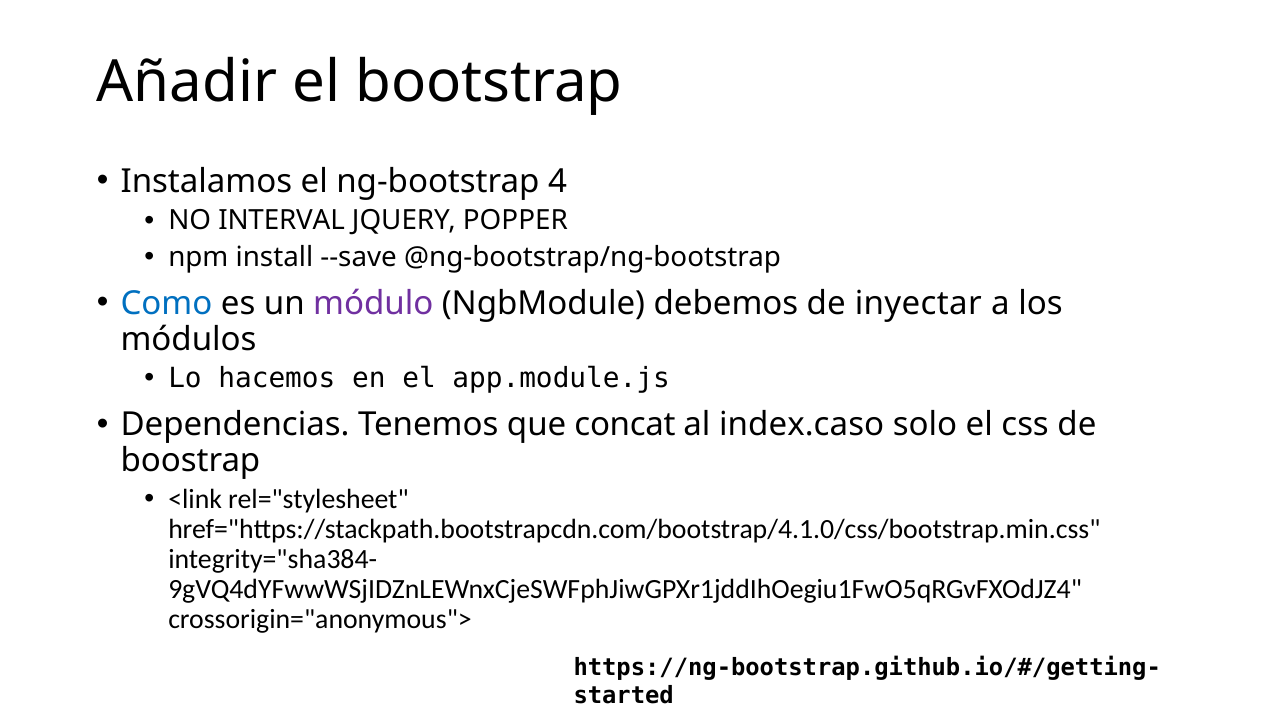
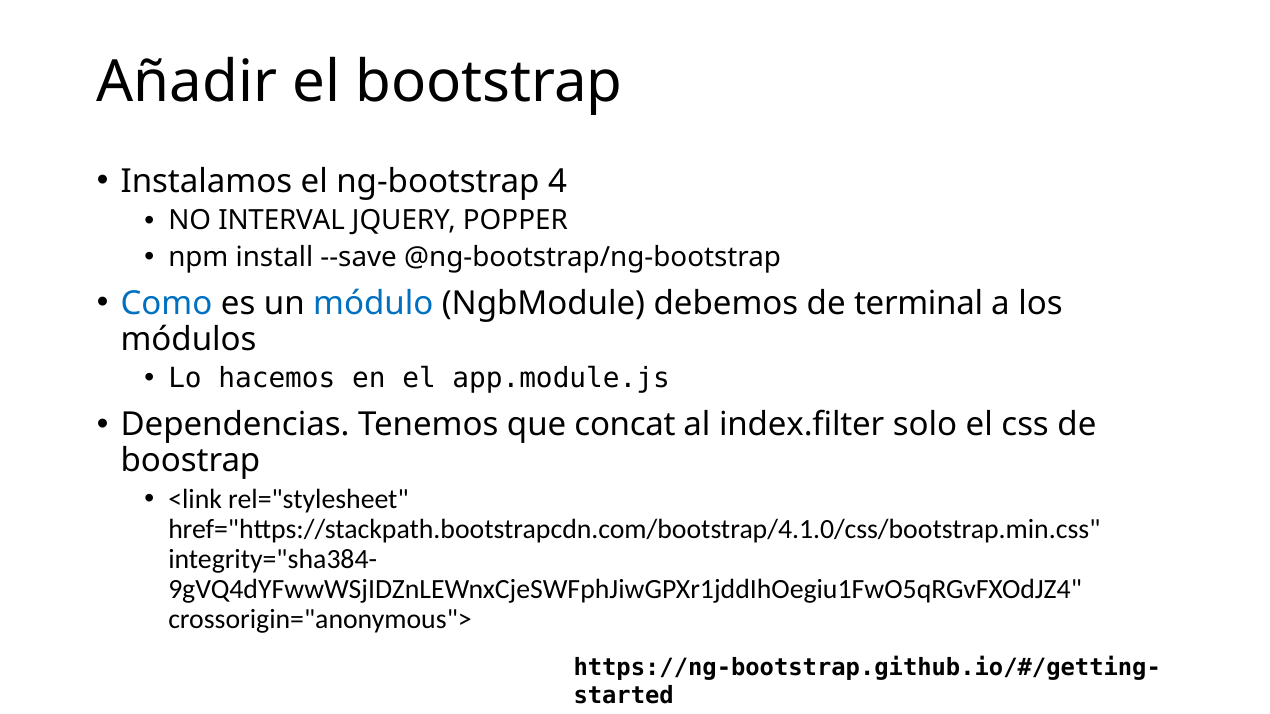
módulo colour: purple -> blue
inyectar: inyectar -> terminal
index.caso: index.caso -> index.filter
